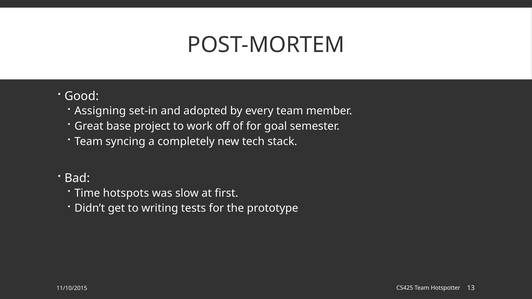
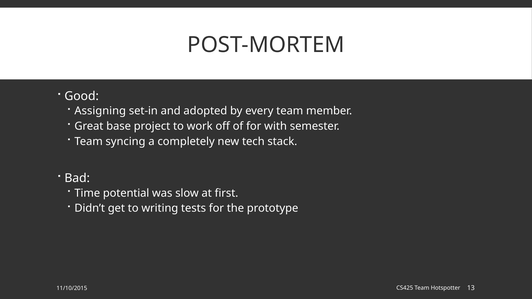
goal: goal -> with
hotspots: hotspots -> potential
